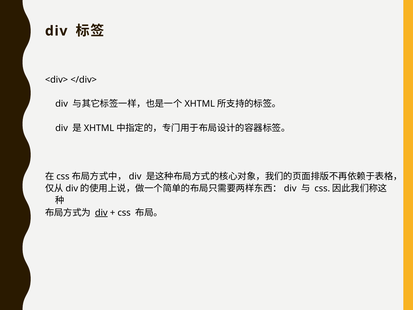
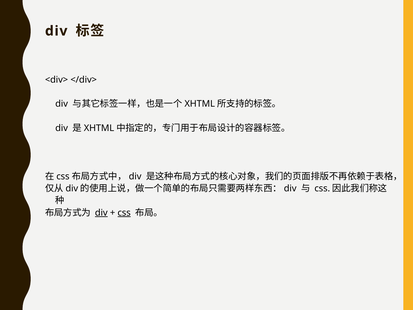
css underline: none -> present
